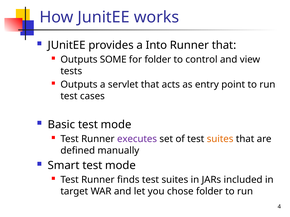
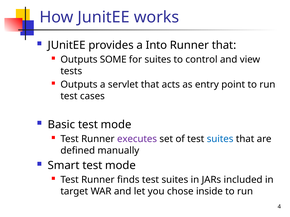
for folder: folder -> suites
suites at (220, 139) colour: orange -> blue
chose folder: folder -> inside
